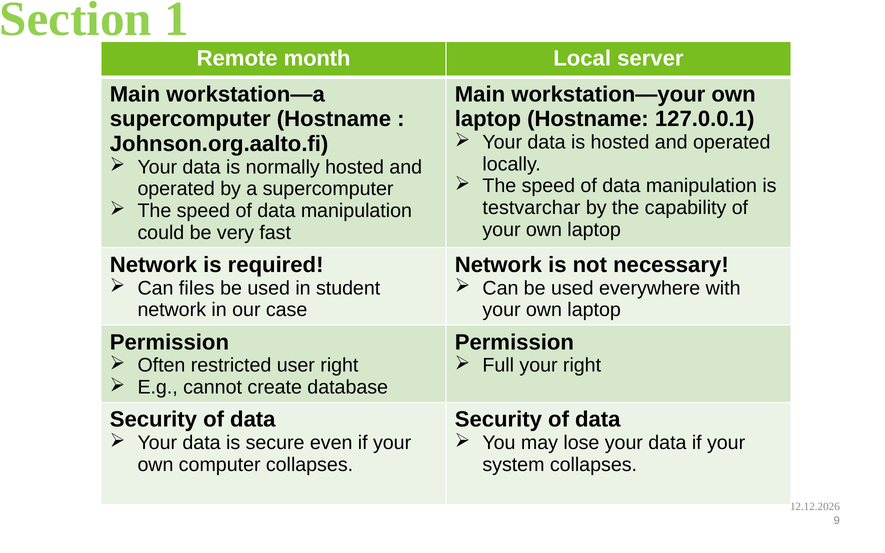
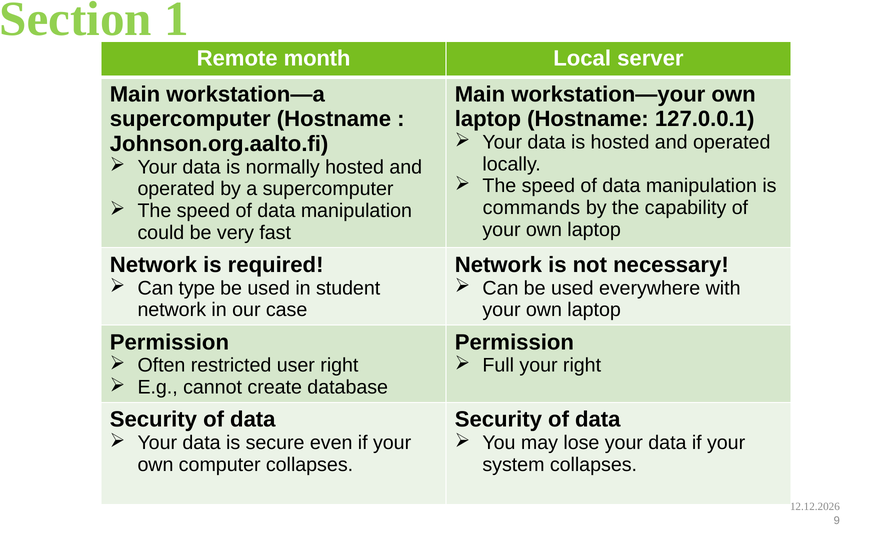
testvarchar: testvarchar -> commands
files: files -> type
